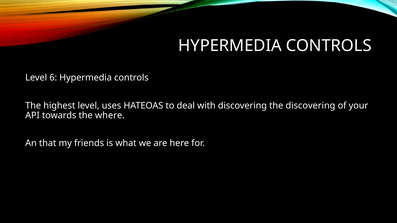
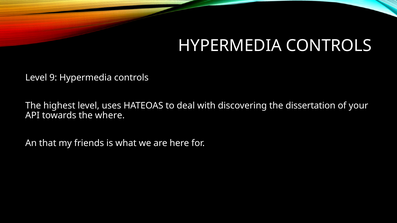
6: 6 -> 9
the discovering: discovering -> dissertation
